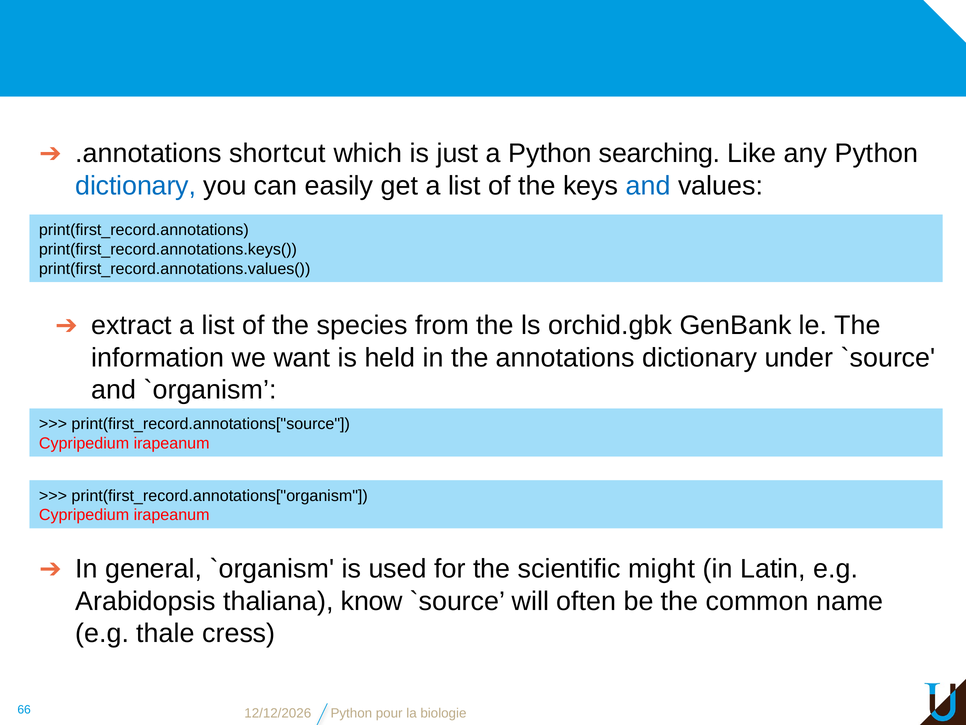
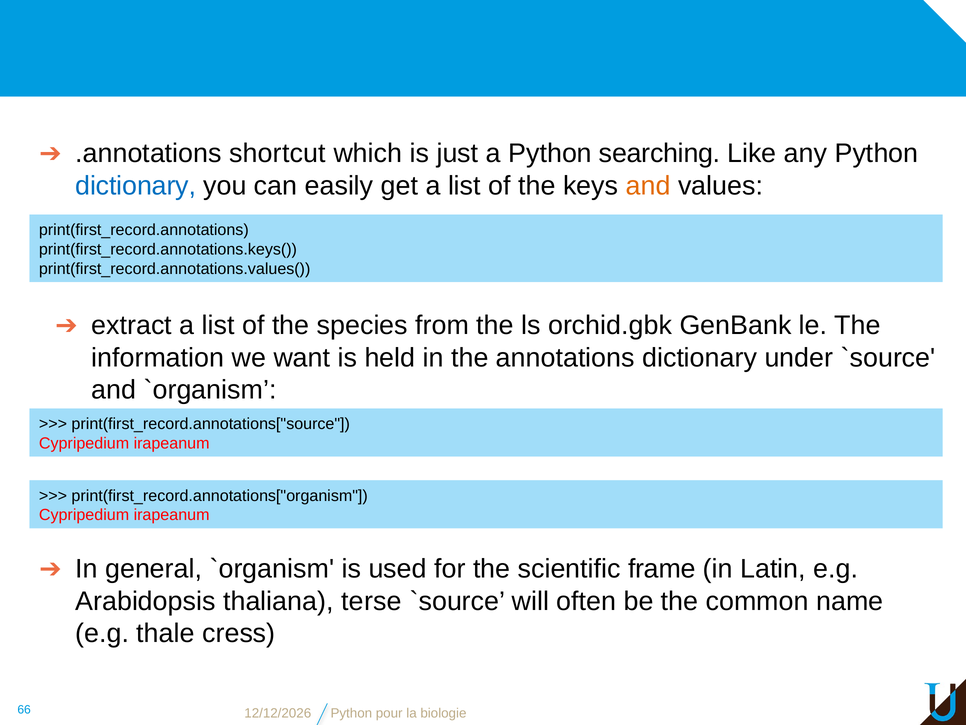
and at (648, 186) colour: blue -> orange
might: might -> frame
know: know -> terse
